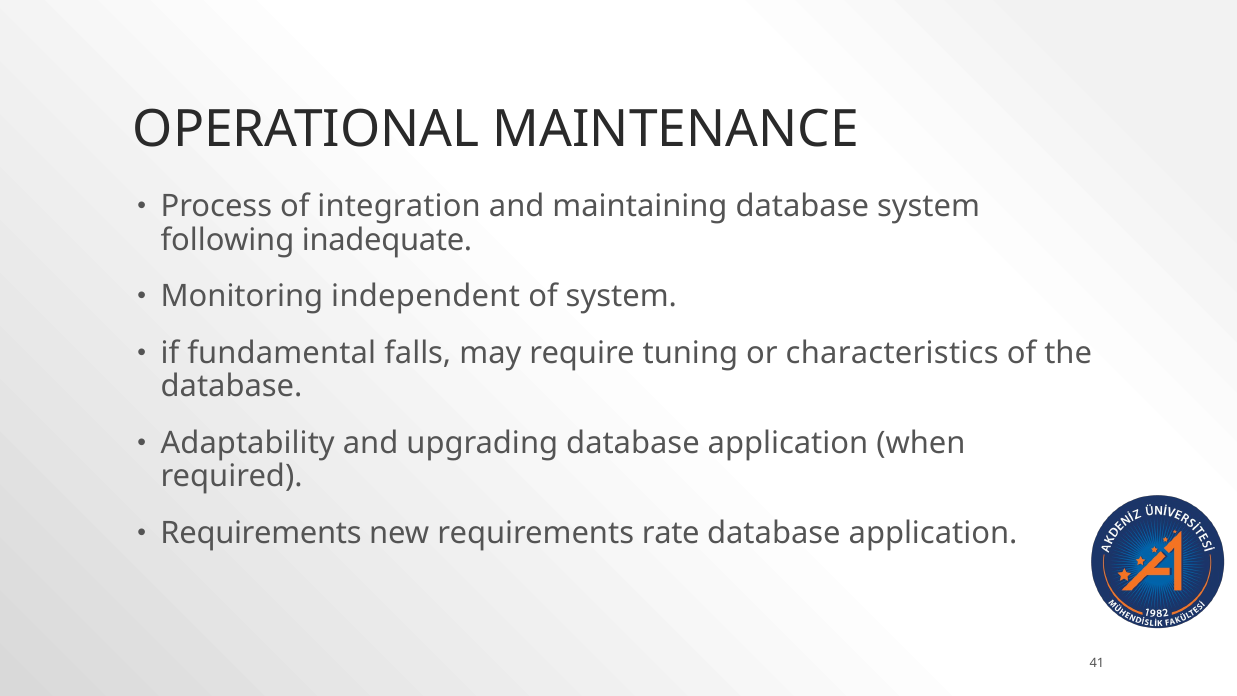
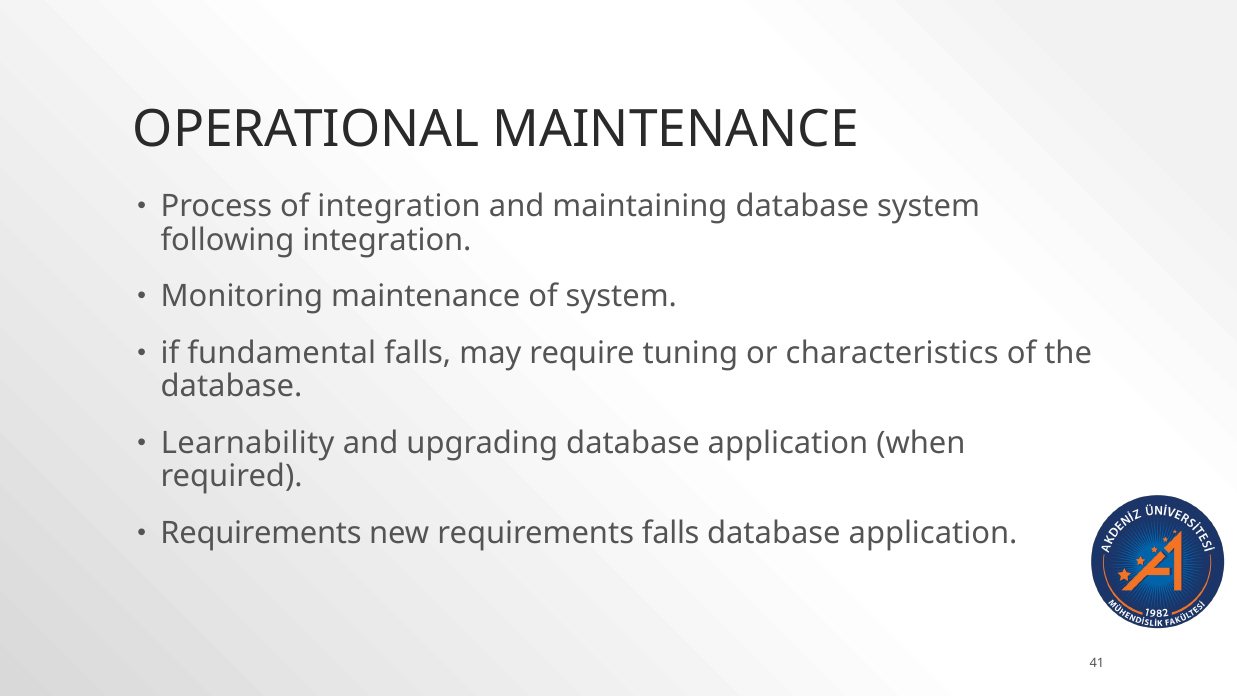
following inadequate: inadequate -> integration
Monitoring independent: independent -> maintenance
Adaptability: Adaptability -> Learnability
requirements rate: rate -> falls
